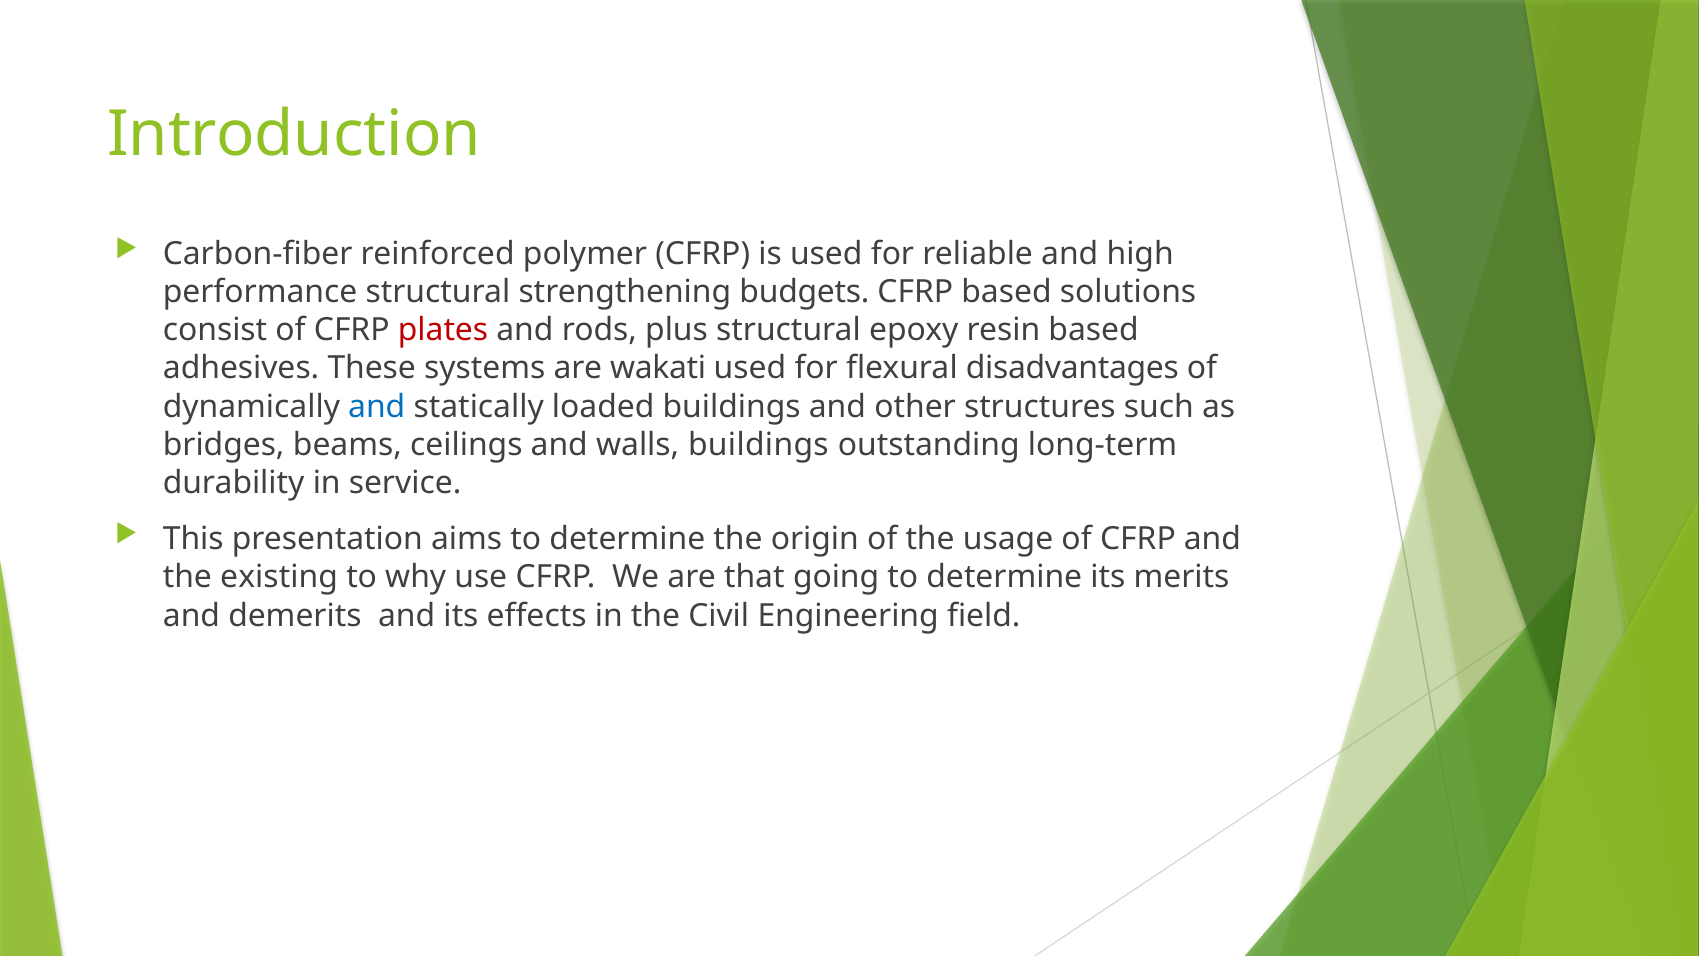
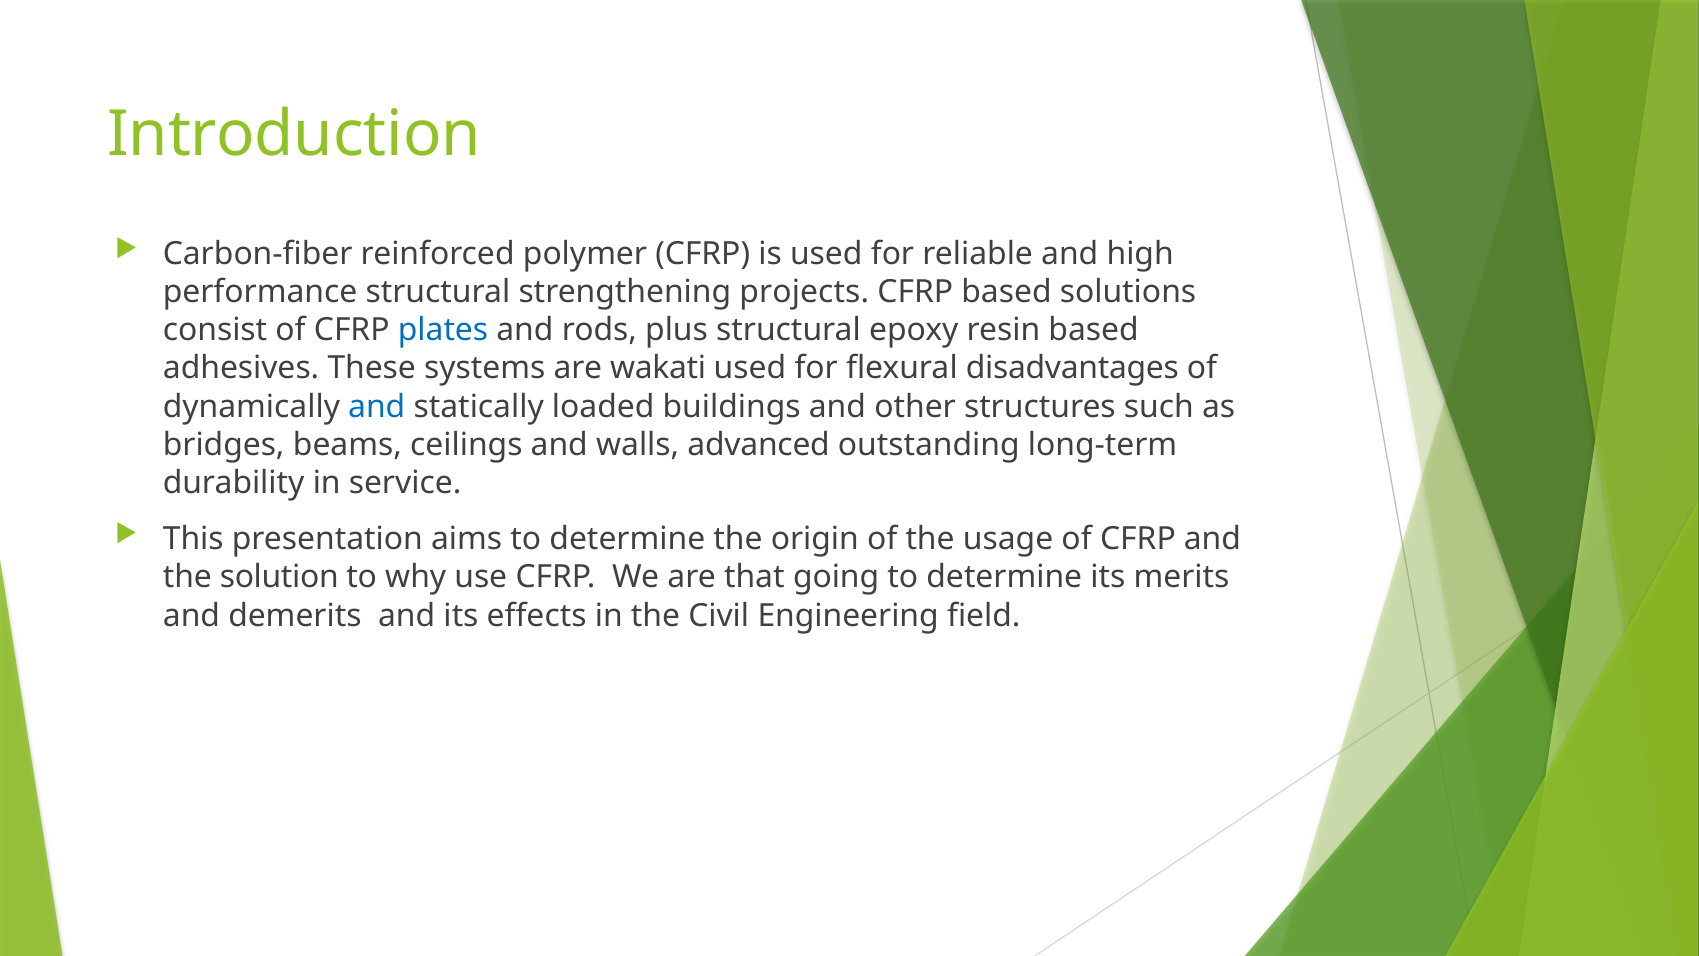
budgets: budgets -> projects
plates colour: red -> blue
walls buildings: buildings -> advanced
existing: existing -> solution
